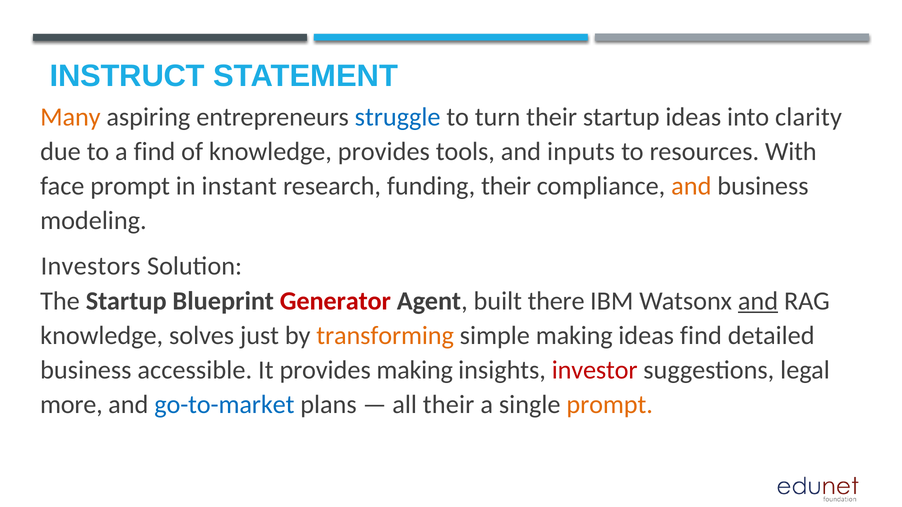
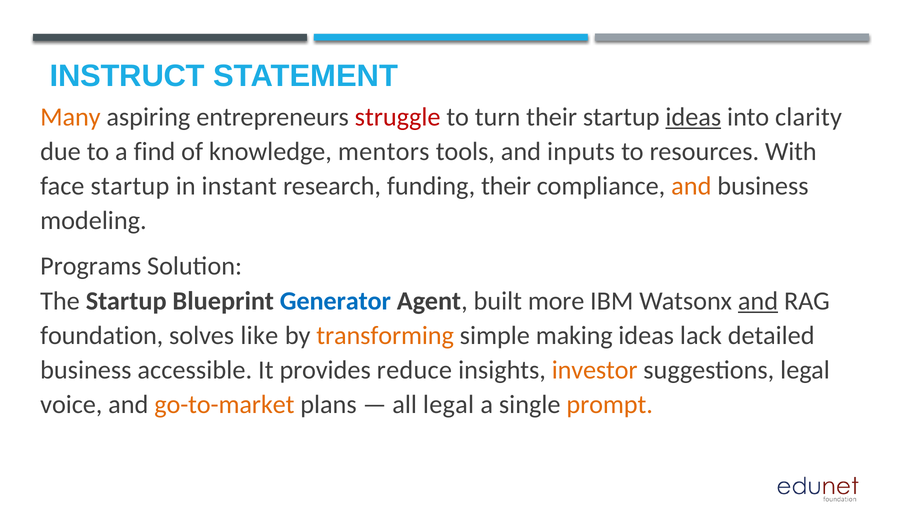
struggle colour: blue -> red
ideas at (693, 117) underline: none -> present
knowledge provides: provides -> mentors
face prompt: prompt -> startup
Investors: Investors -> Programs
Generator colour: red -> blue
there: there -> more
knowledge at (102, 336): knowledge -> foundation
just: just -> like
ideas find: find -> lack
provides making: making -> reduce
investor colour: red -> orange
more: more -> voice
go-to-market colour: blue -> orange
all their: their -> legal
